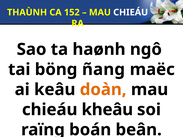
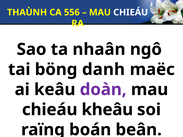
152: 152 -> 556
haønh: haønh -> nhaân
ñang: ñang -> danh
doàn colour: orange -> purple
